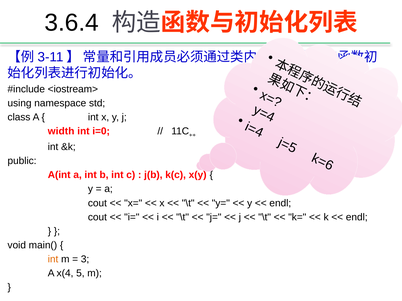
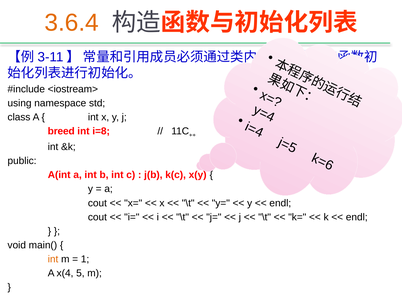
3.6.4 colour: black -> orange
width: width -> breed
i=0: i=0 -> i=8
3: 3 -> 1
